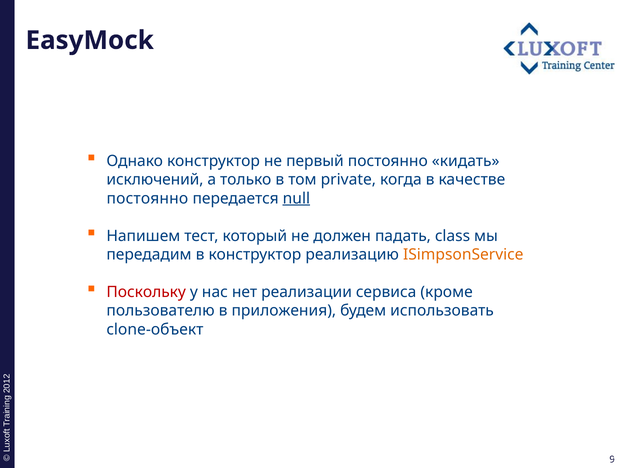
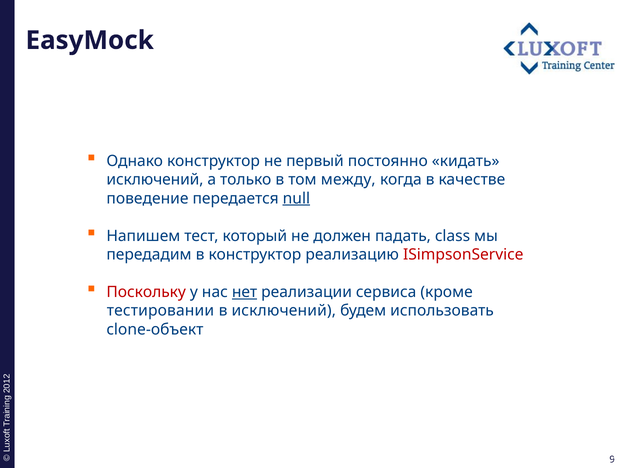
private: private -> между
постоянно at (147, 198): постоянно -> поведение
ISimpsonService colour: orange -> red
нет underline: none -> present
пользователю: пользователю -> тестировании
в приложения: приложения -> исключений
